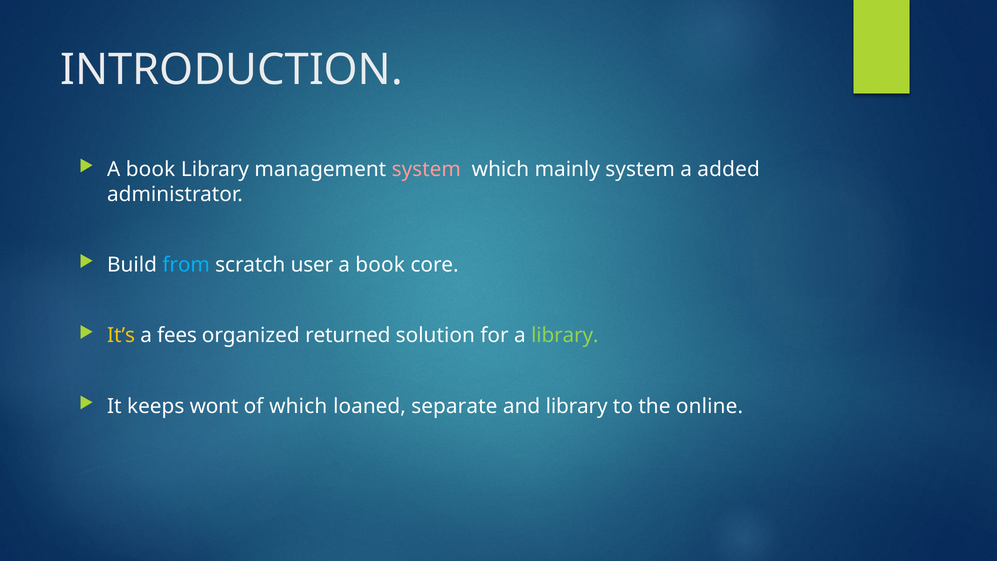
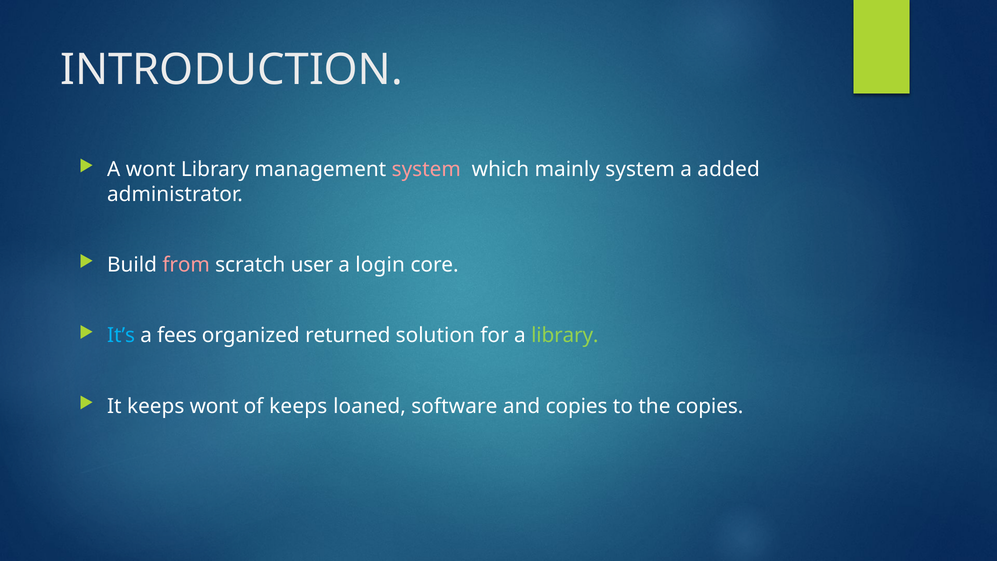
book at (151, 169): book -> wont
from colour: light blue -> pink
book at (380, 265): book -> login
It’s colour: yellow -> light blue
of which: which -> keeps
separate: separate -> software
and library: library -> copies
the online: online -> copies
